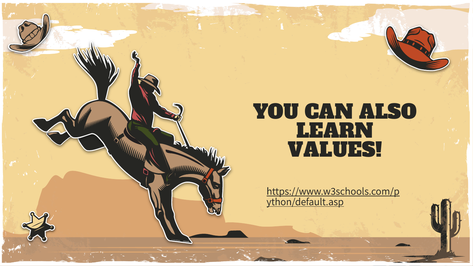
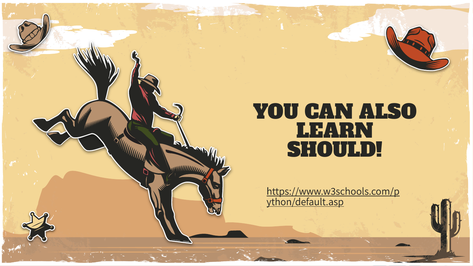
VALUES: VALUES -> SHOULD
